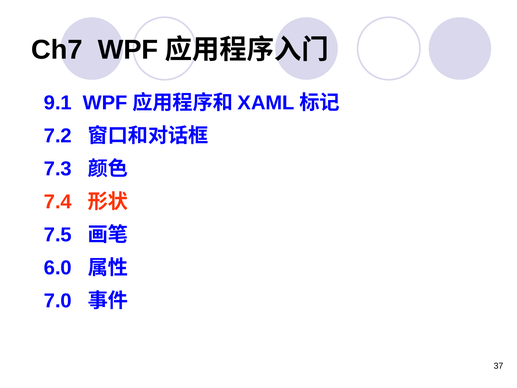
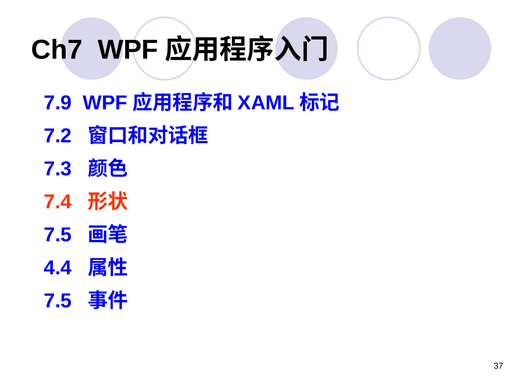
9.1: 9.1 -> 7.9
6.0: 6.0 -> 4.4
7.0 at (58, 301): 7.0 -> 7.5
